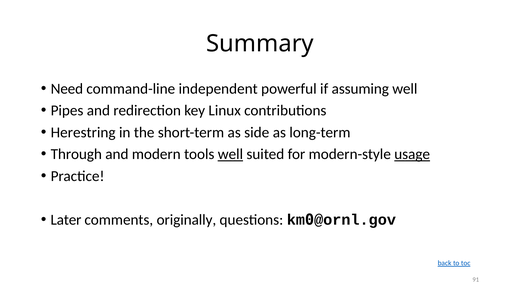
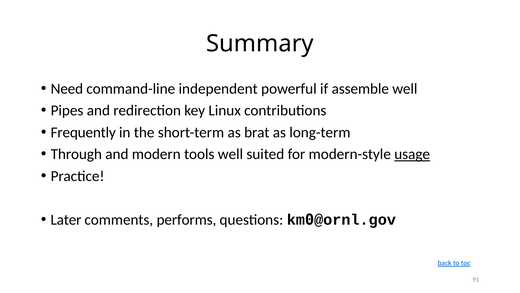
assuming: assuming -> assemble
Herestring: Herestring -> Frequently
side: side -> brat
well at (230, 154) underline: present -> none
originally: originally -> performs
